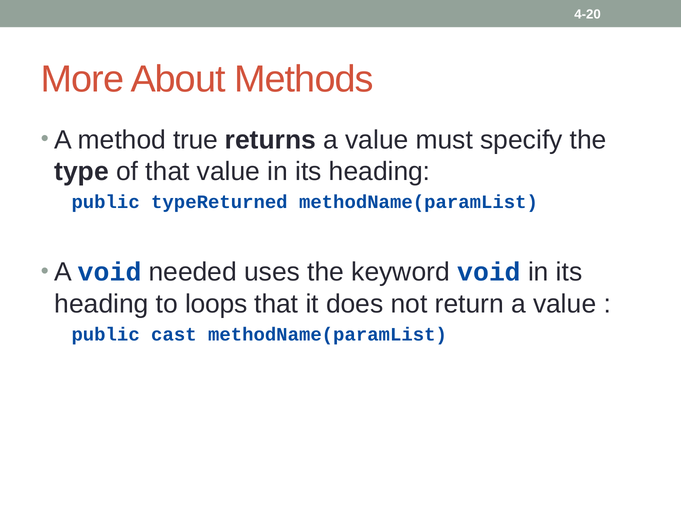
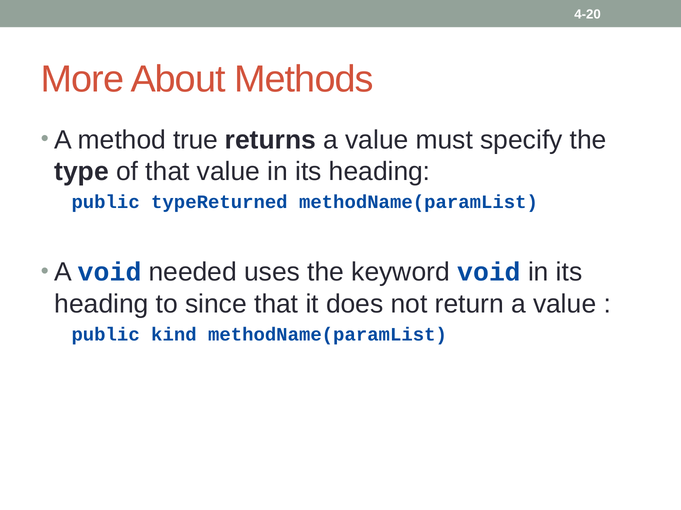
loops: loops -> since
cast: cast -> kind
